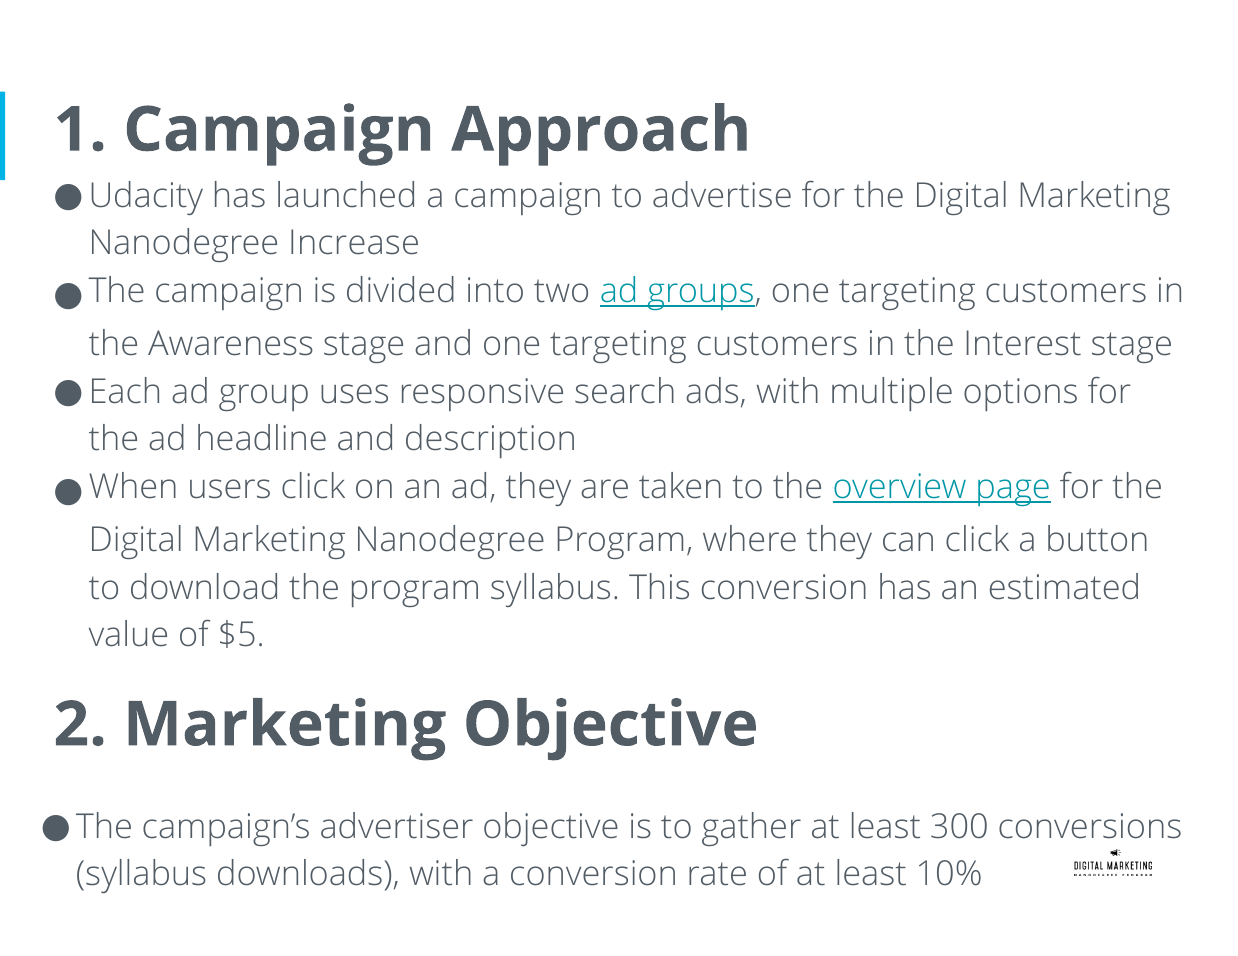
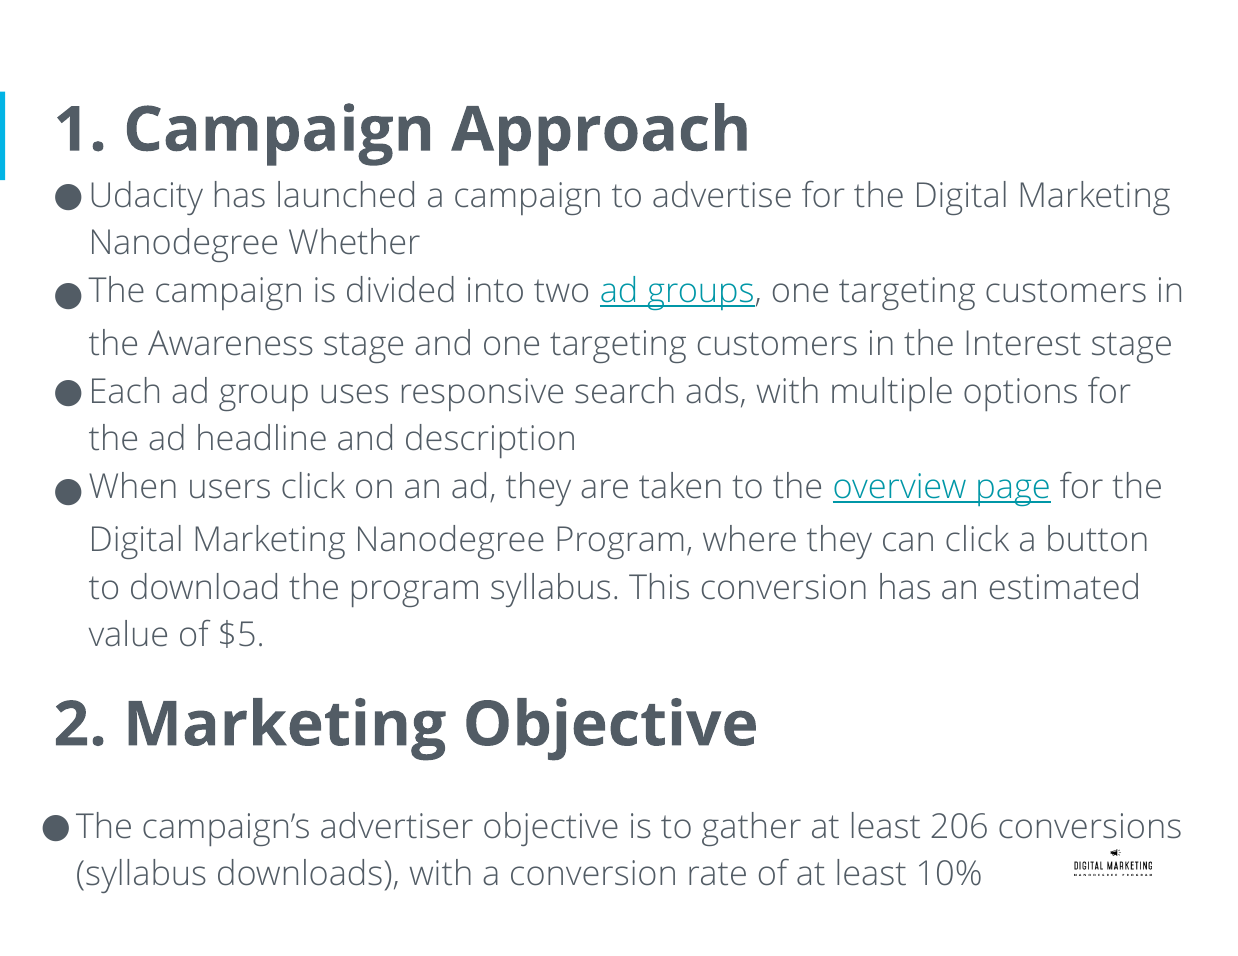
Increase: Increase -> Whether
300: 300 -> 206
